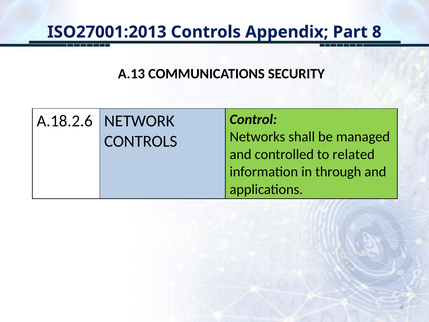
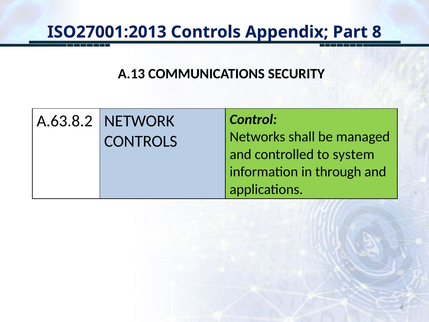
A.18.2.6: A.18.2.6 -> A.63.8.2
related: related -> system
